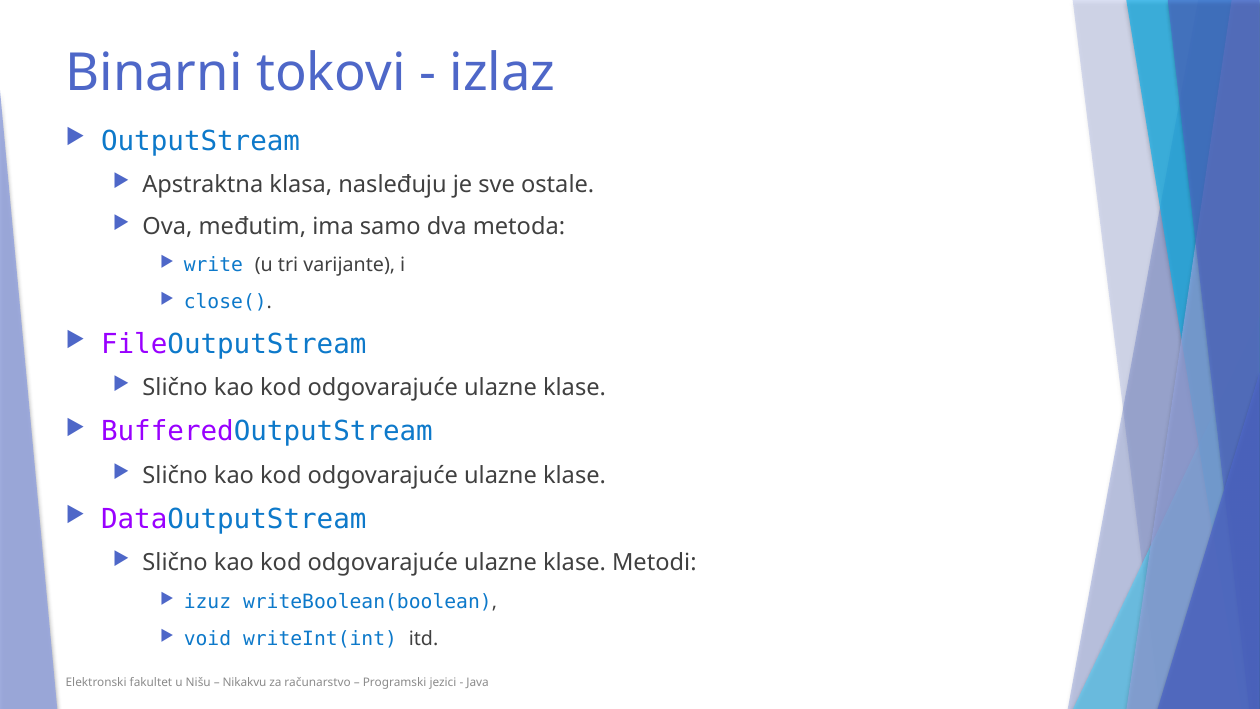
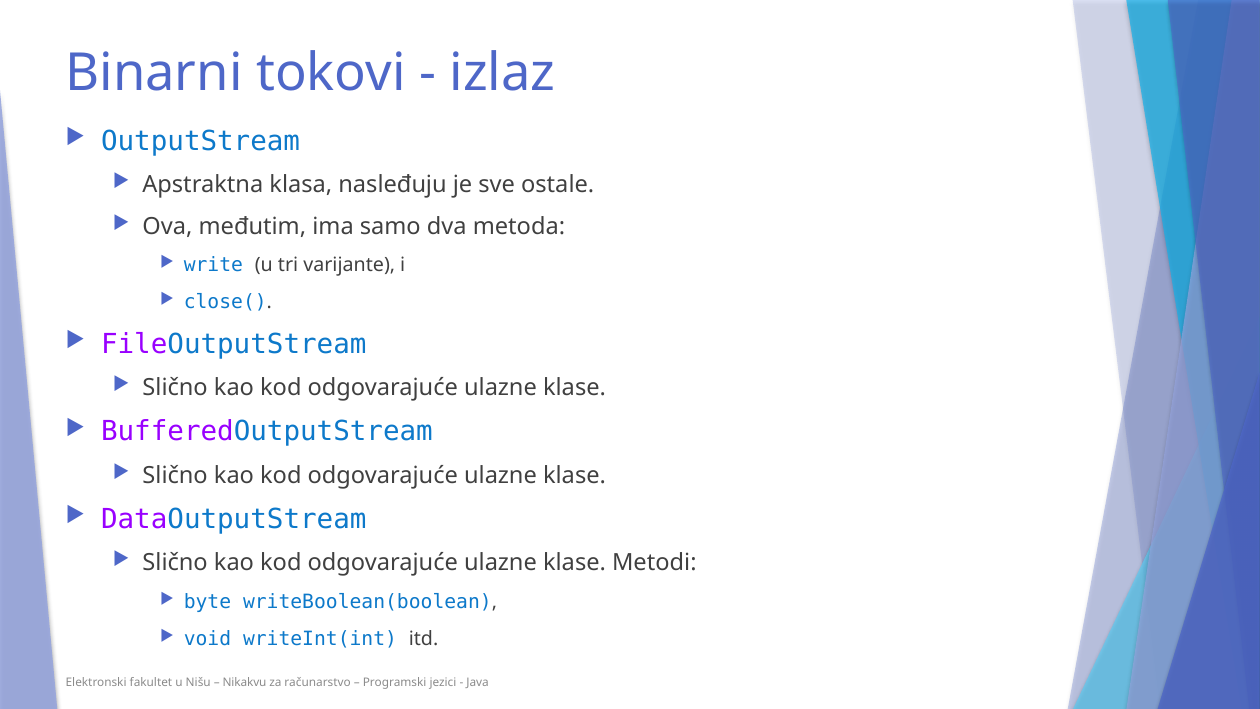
izuz: izuz -> byte
